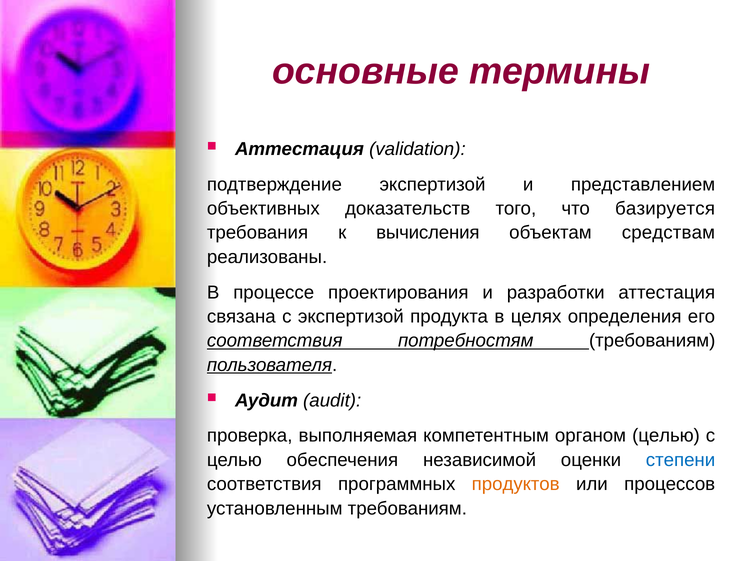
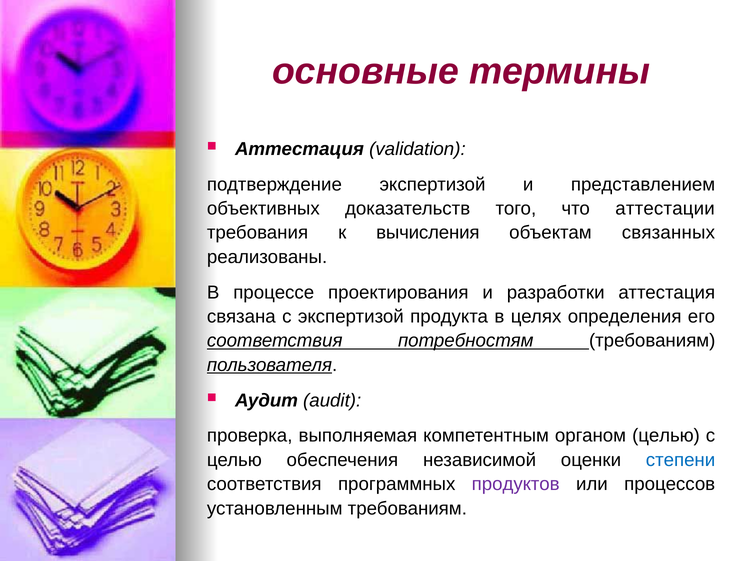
базируется: базируется -> аттестации
средствам: средствам -> связанных
продуктов colour: orange -> purple
